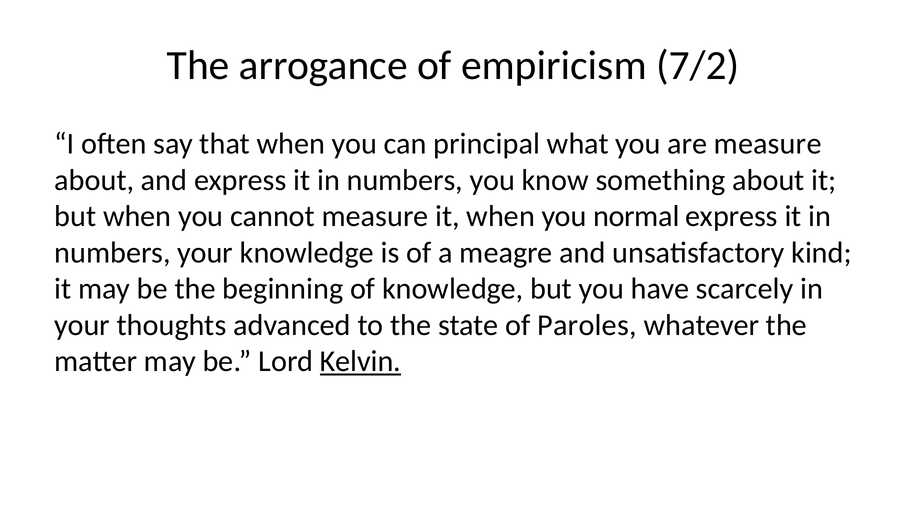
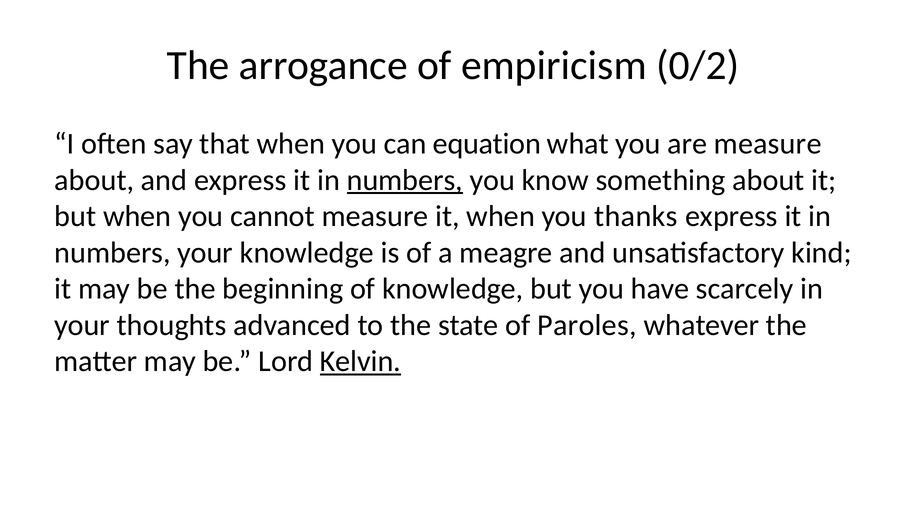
7/2: 7/2 -> 0/2
principal: principal -> equation
numbers at (405, 180) underline: none -> present
normal: normal -> thanks
